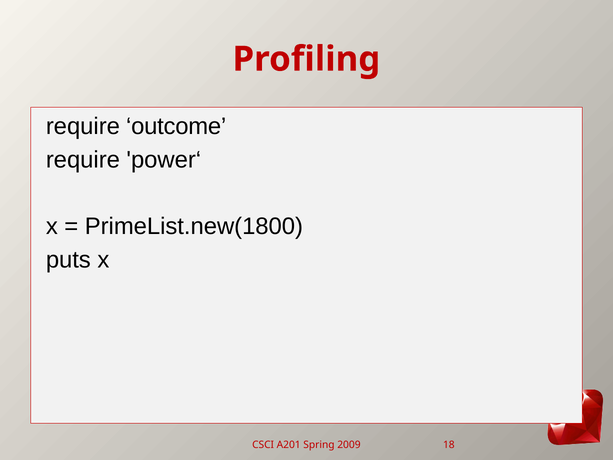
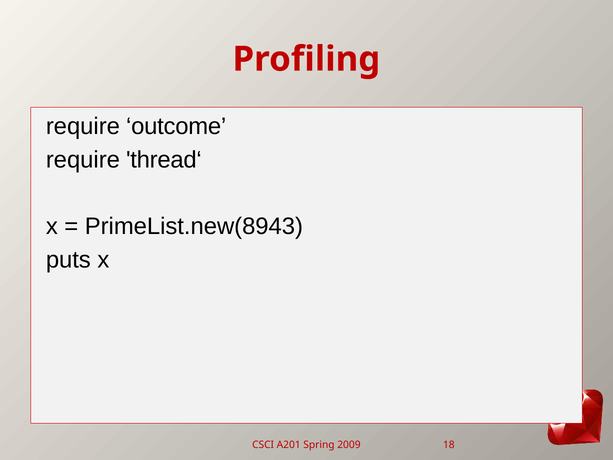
power‘: power‘ -> thread‘
PrimeList.new(1800: PrimeList.new(1800 -> PrimeList.new(8943
